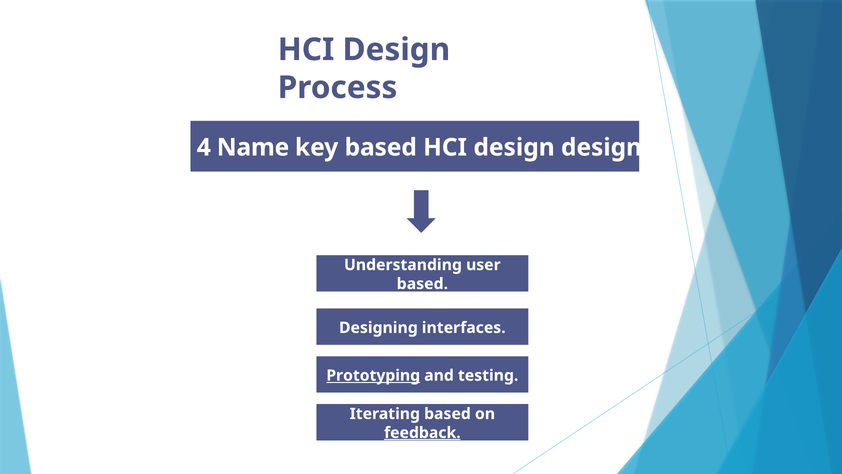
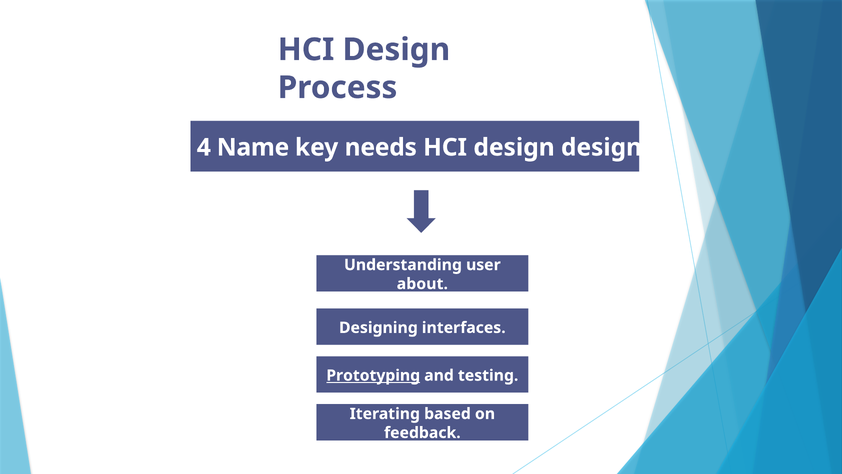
key based: based -> needs
based at (422, 284): based -> about
feedback underline: present -> none
